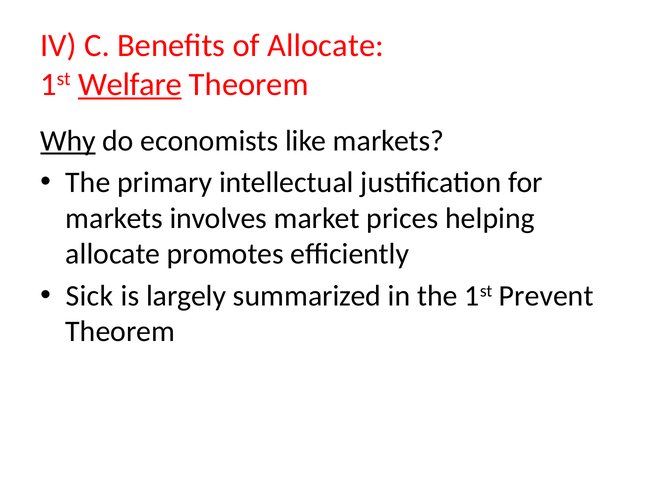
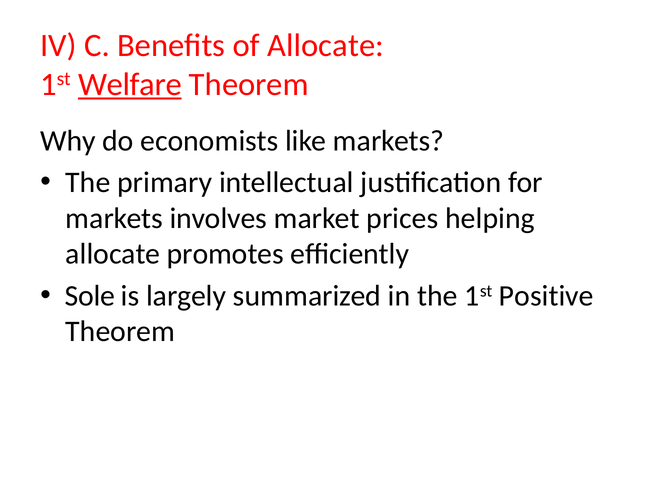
Why underline: present -> none
Sick: Sick -> Sole
Prevent: Prevent -> Positive
